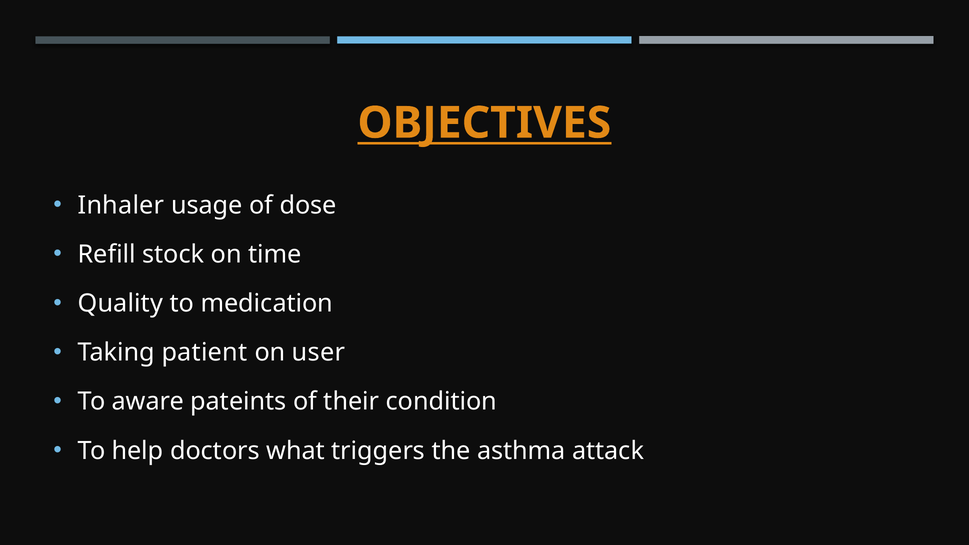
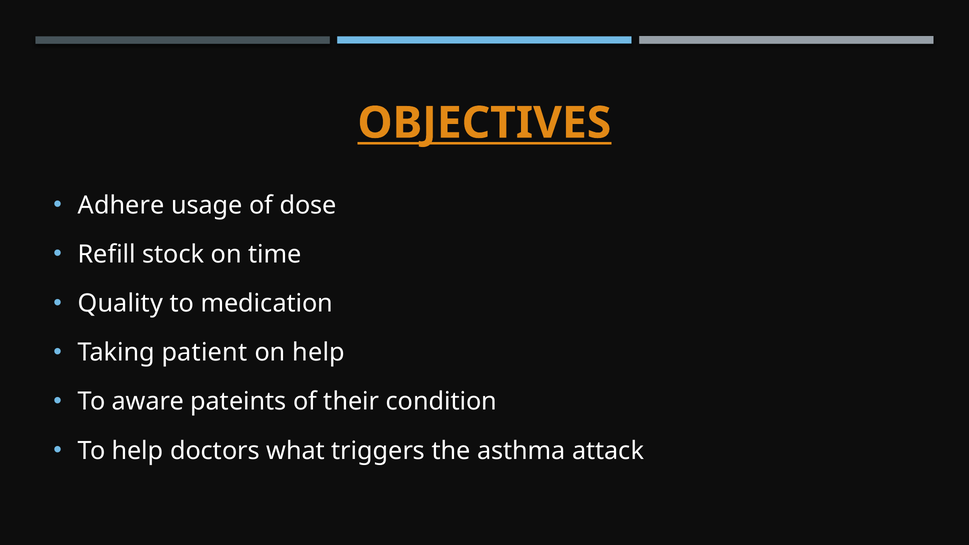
Inhaler: Inhaler -> Adhere
on user: user -> help
